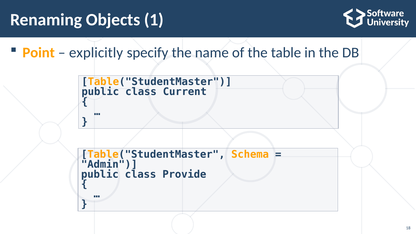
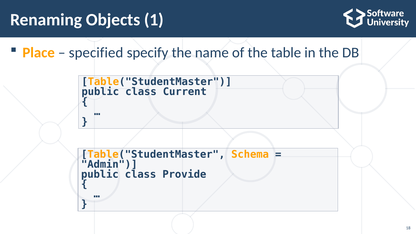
Point: Point -> Place
explicitly: explicitly -> specified
